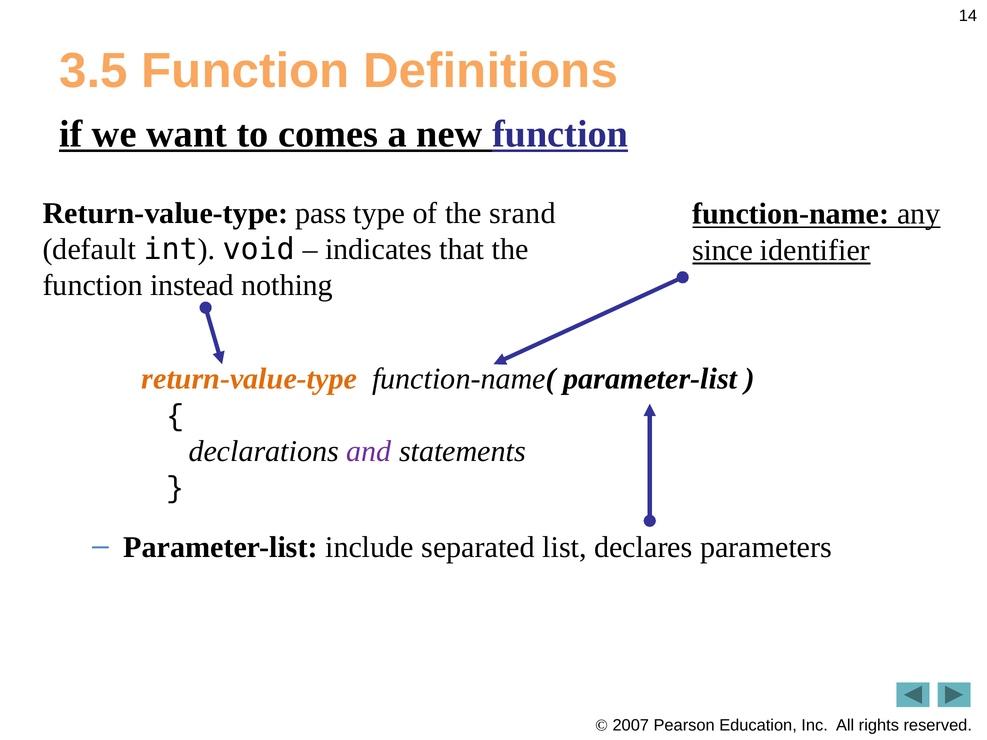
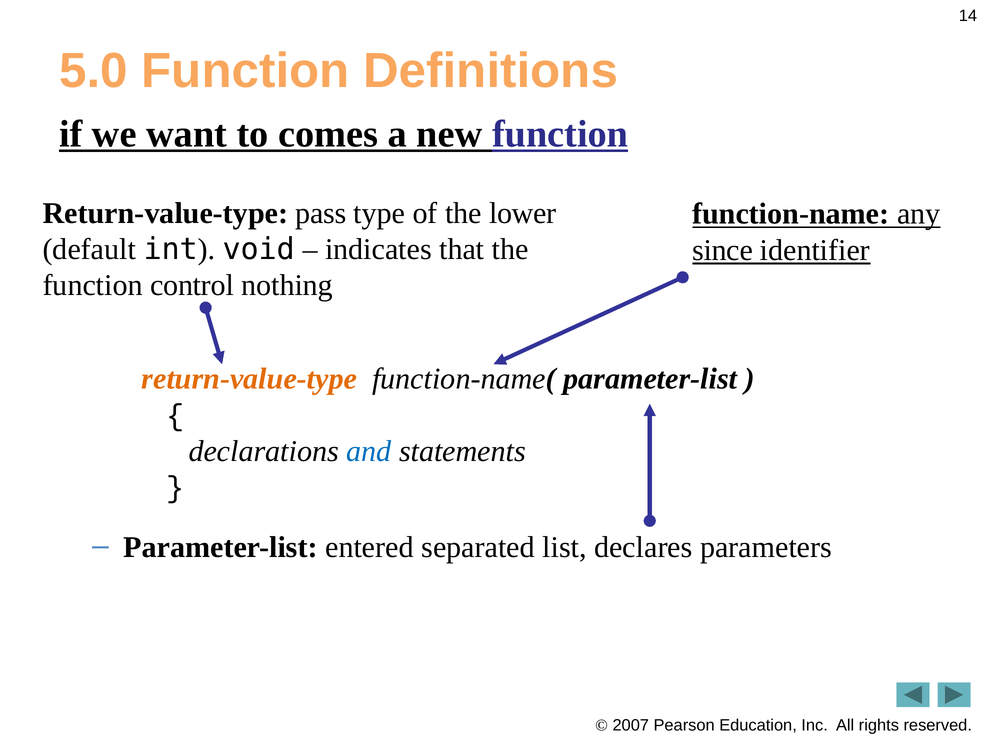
3.5: 3.5 -> 5.0
srand: srand -> lower
instead: instead -> control
and colour: purple -> blue
include: include -> entered
